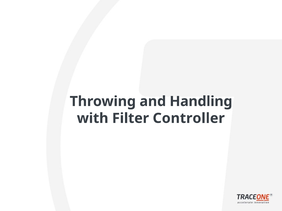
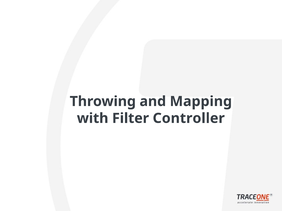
Handling: Handling -> Mapping
